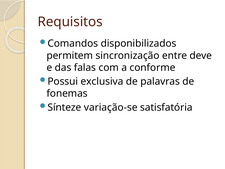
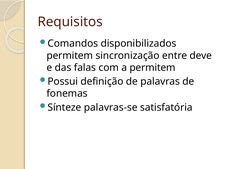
a conforme: conforme -> permitem
exclusiva: exclusiva -> definição
variação-se: variação-se -> palavras-se
